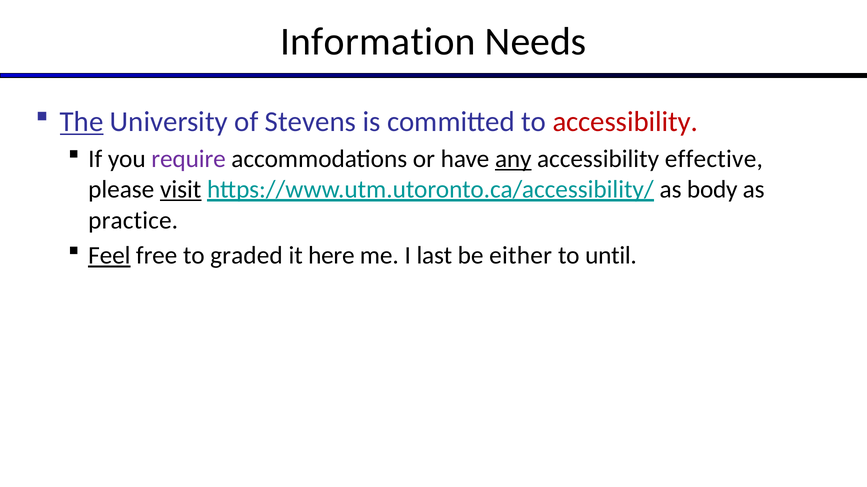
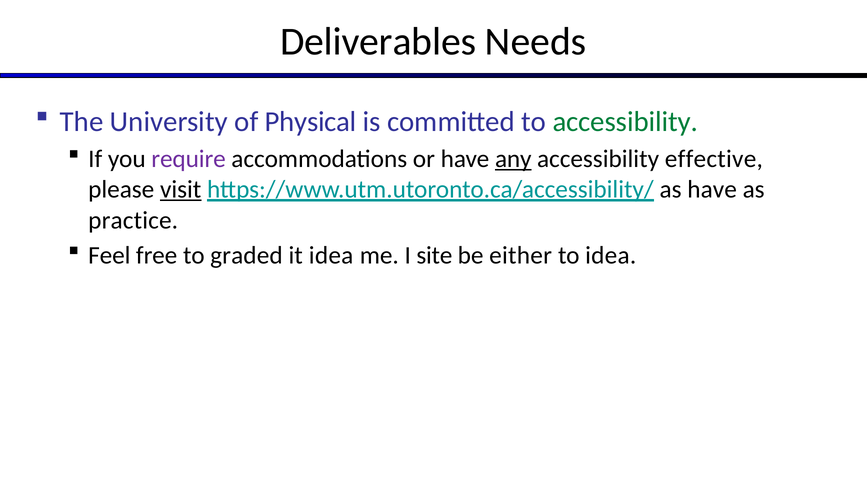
Information: Information -> Deliverables
The underline: present -> none
Stevens: Stevens -> Physical
accessibility at (625, 122) colour: red -> green
as body: body -> have
Feel underline: present -> none
it here: here -> idea
last: last -> site
to until: until -> idea
